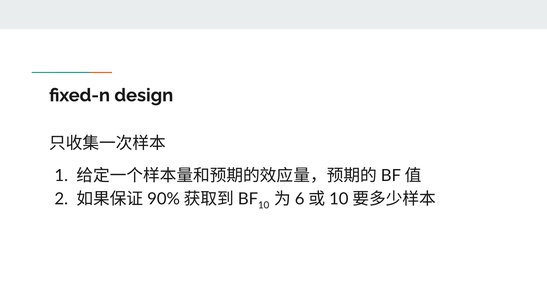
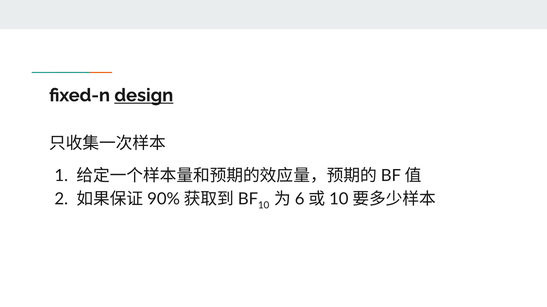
design underline: none -> present
